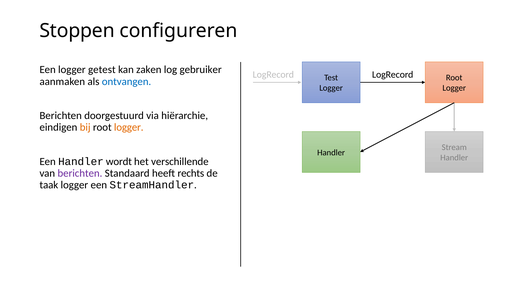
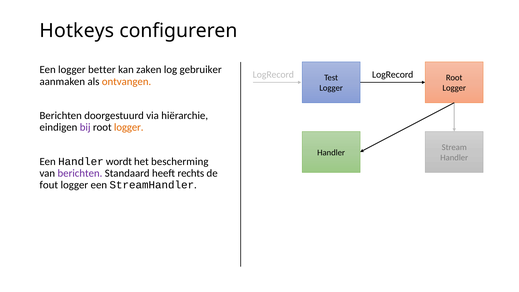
Stoppen: Stoppen -> Hotkeys
getest: getest -> better
ontvangen colour: blue -> orange
bij colour: orange -> purple
verschillende: verschillende -> bescherming
taak: taak -> fout
